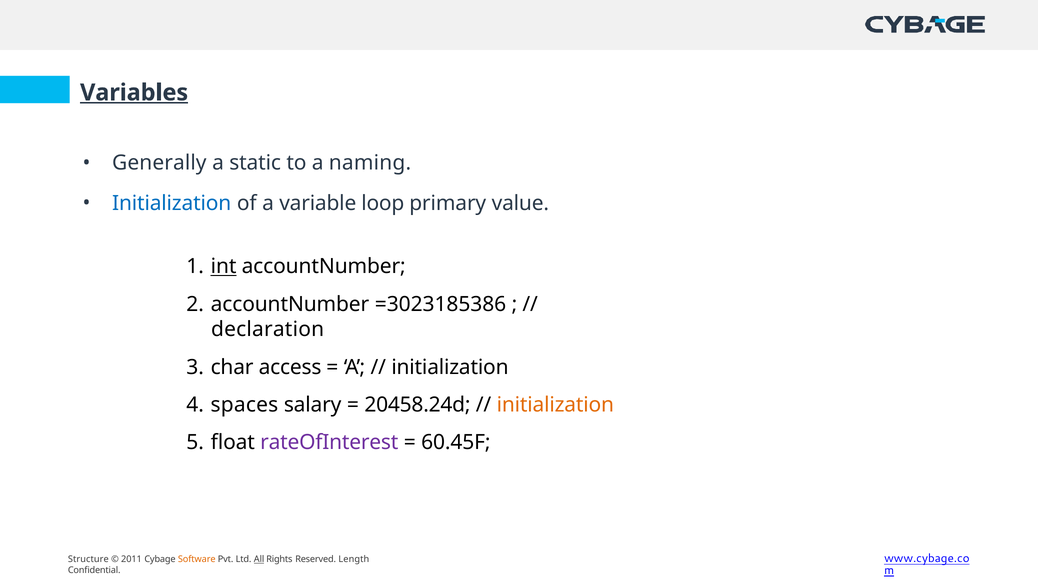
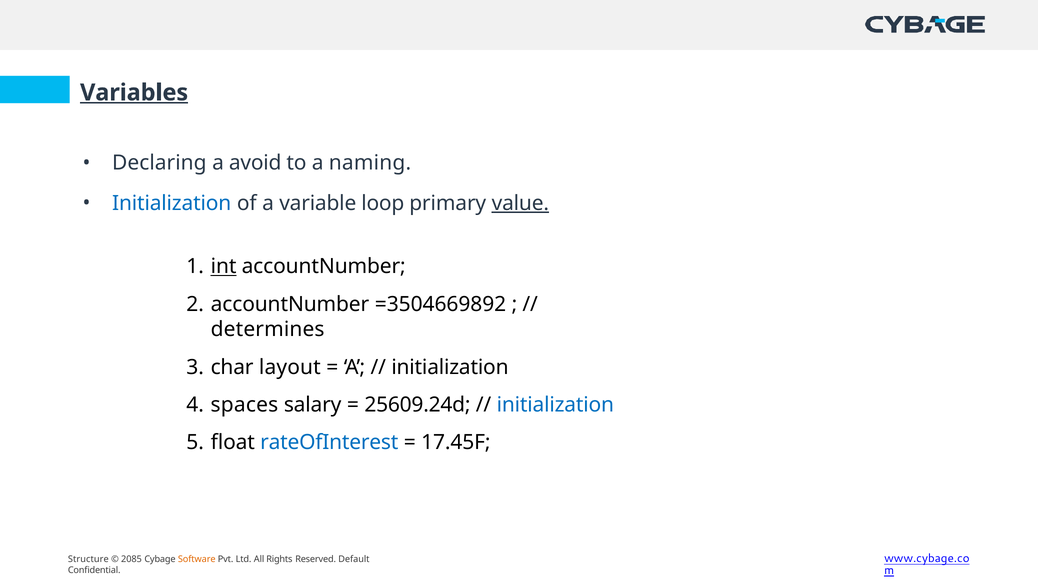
Generally: Generally -> Declaring
static: static -> avoid
value underline: none -> present
=3023185386: =3023185386 -> =3504669892
declaration: declaration -> determines
access: access -> layout
20458.24d: 20458.24d -> 25609.24d
initialization at (555, 405) colour: orange -> blue
rateOfInterest colour: purple -> blue
60.45F: 60.45F -> 17.45F
2011: 2011 -> 2085
All underline: present -> none
Length: Length -> Default
